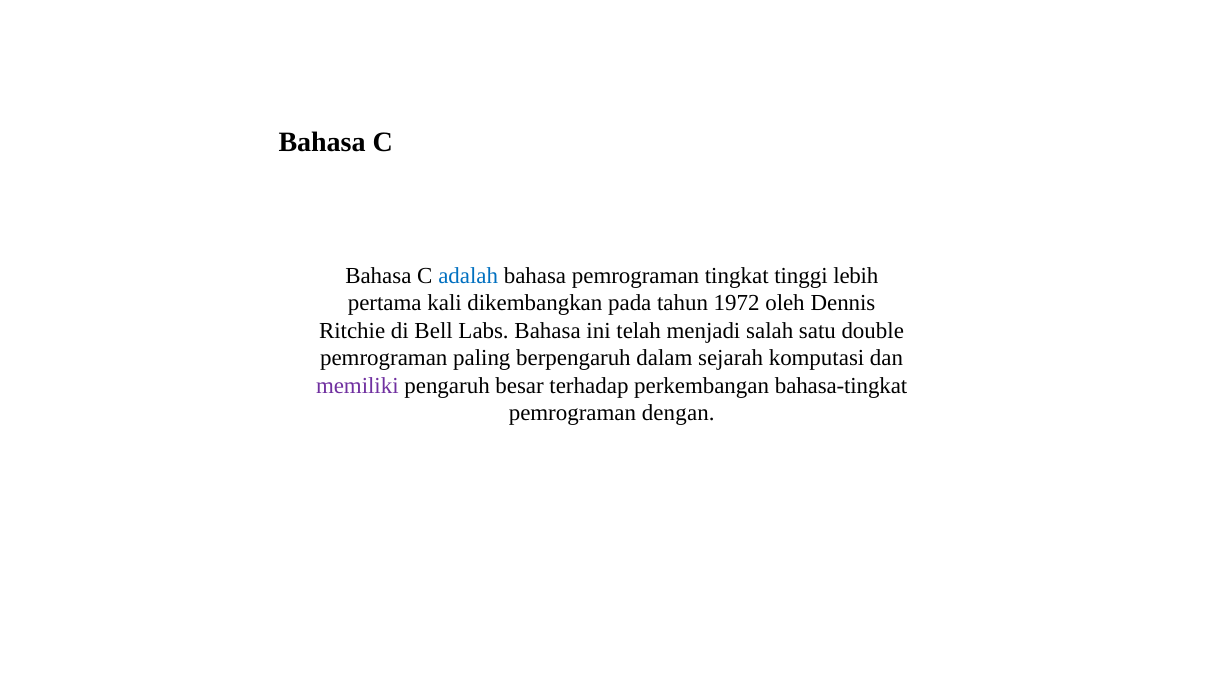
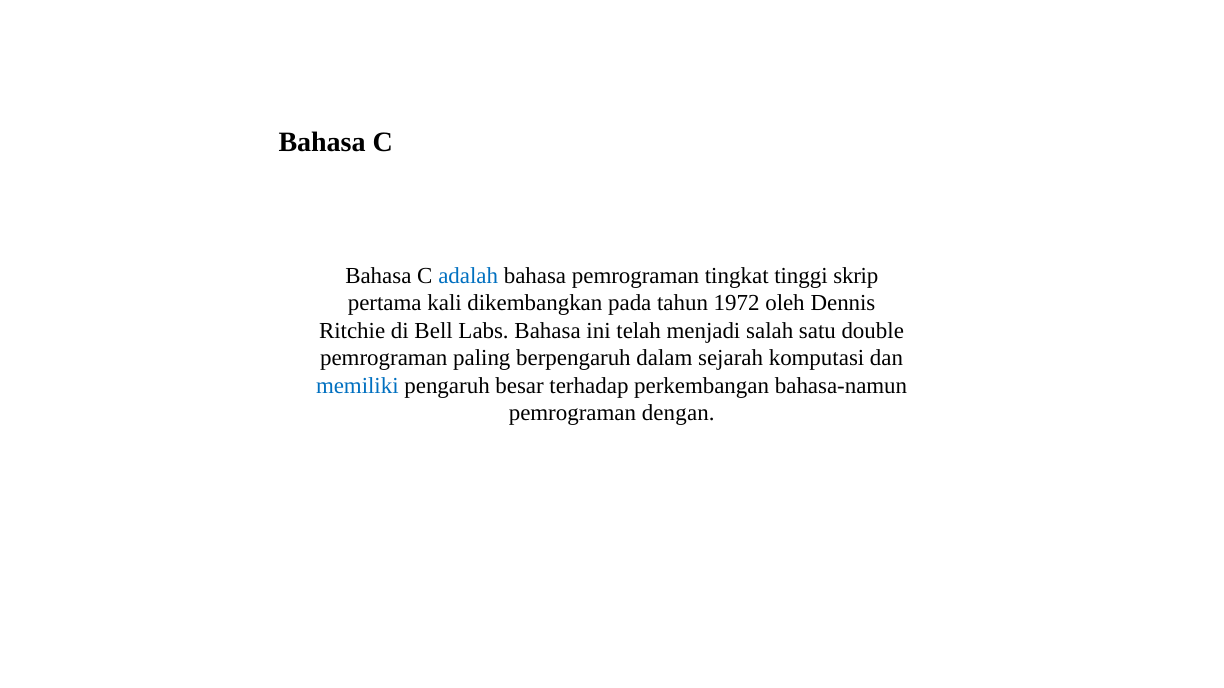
lebih: lebih -> skrip
memiliki colour: purple -> blue
bahasa-tingkat: bahasa-tingkat -> bahasa-namun
